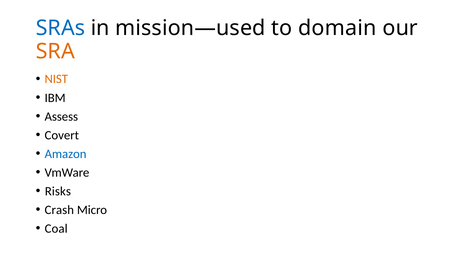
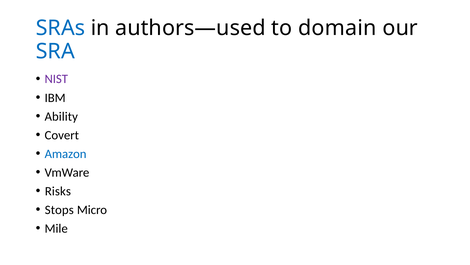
mission—used: mission—used -> authors—used
SRA colour: orange -> blue
NIST colour: orange -> purple
Assess: Assess -> Ability
Crash: Crash -> Stops
Coal: Coal -> Mile
